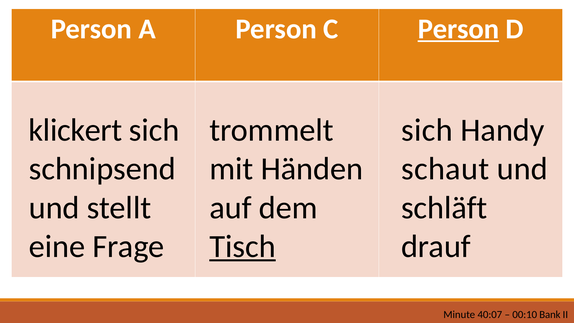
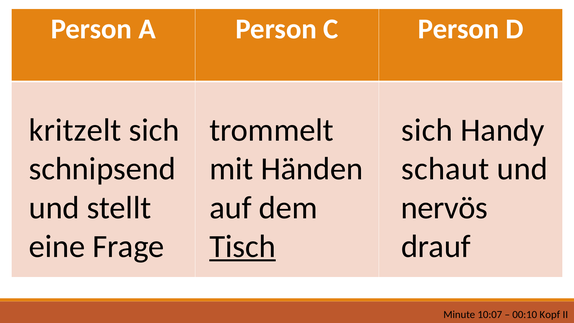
Person at (458, 29) underline: present -> none
klickert: klickert -> kritzelt
schläft: schläft -> nervös
40:07: 40:07 -> 10:07
Bank: Bank -> Kopf
